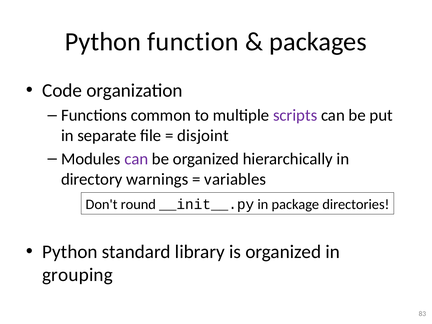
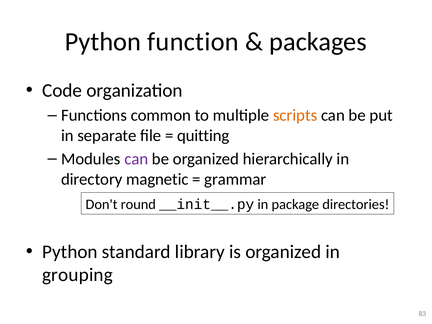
scripts colour: purple -> orange
disjoint: disjoint -> quitting
warnings: warnings -> magnetic
variables: variables -> grammar
